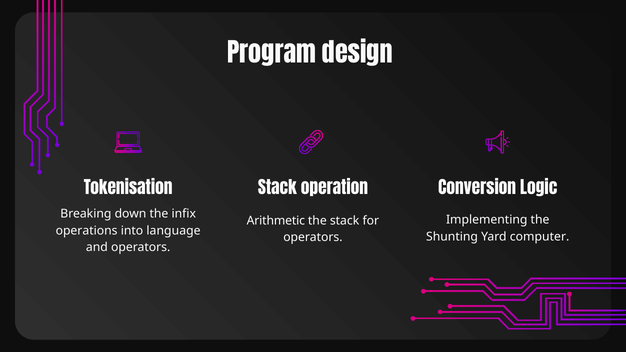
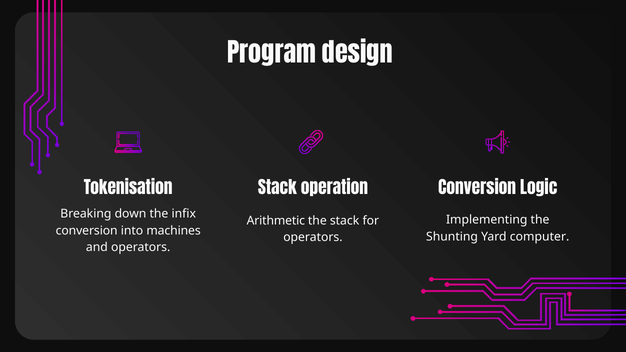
operations at (87, 231): operations -> conversion
language: language -> machines
